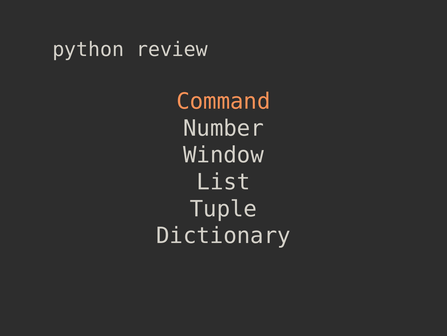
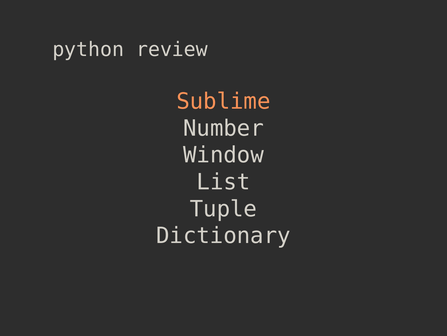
Command: Command -> Sublime
